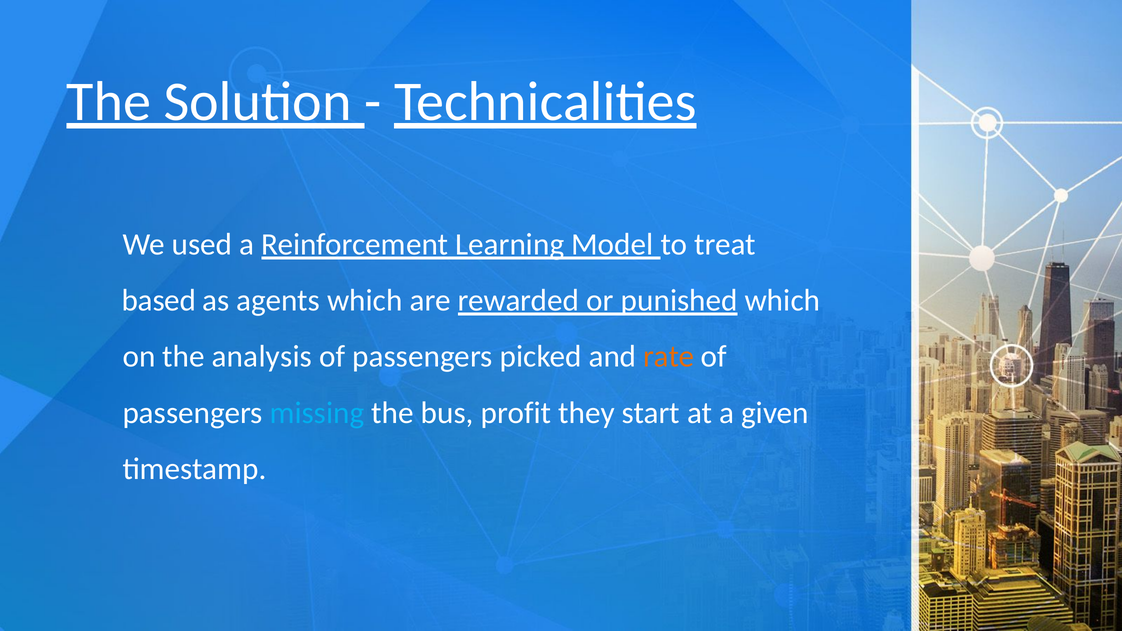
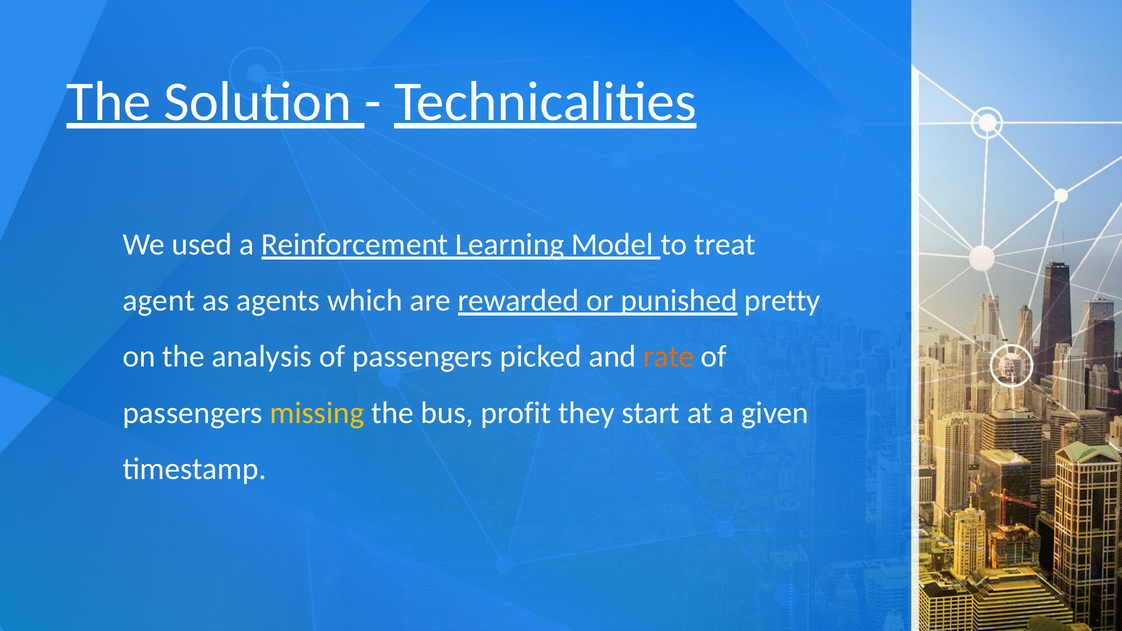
based: based -> agent
punished which: which -> pretty
missing colour: light blue -> yellow
